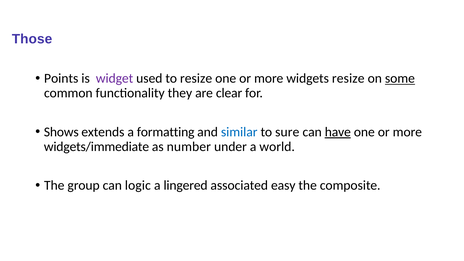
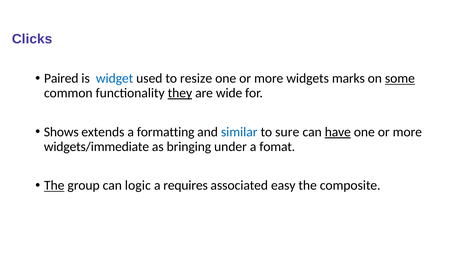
Those: Those -> Clicks
Points: Points -> Paired
widget colour: purple -> blue
widgets resize: resize -> marks
they underline: none -> present
clear: clear -> wide
number: number -> bringing
world: world -> fomat
The at (54, 186) underline: none -> present
lingered: lingered -> requires
